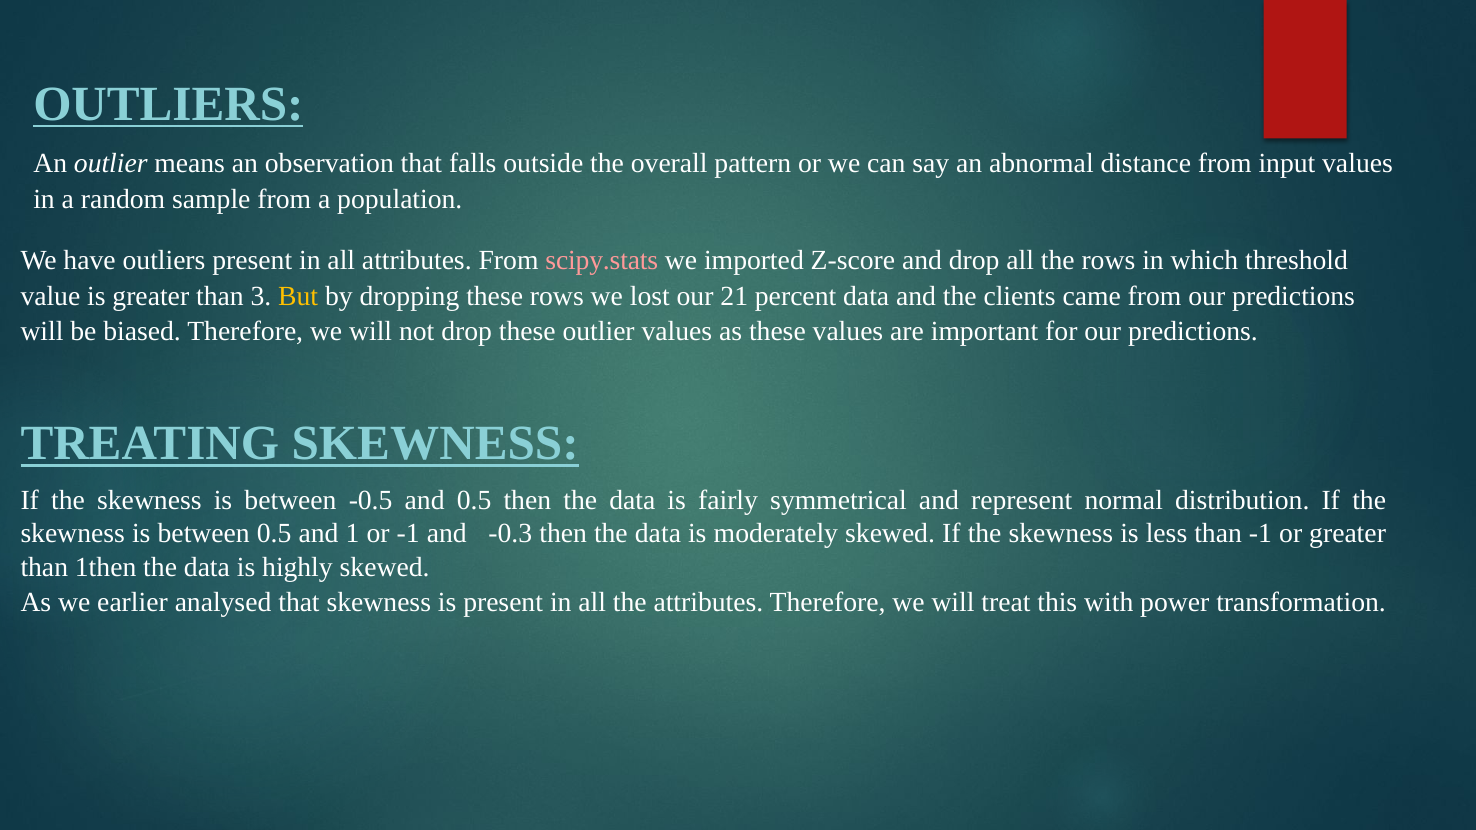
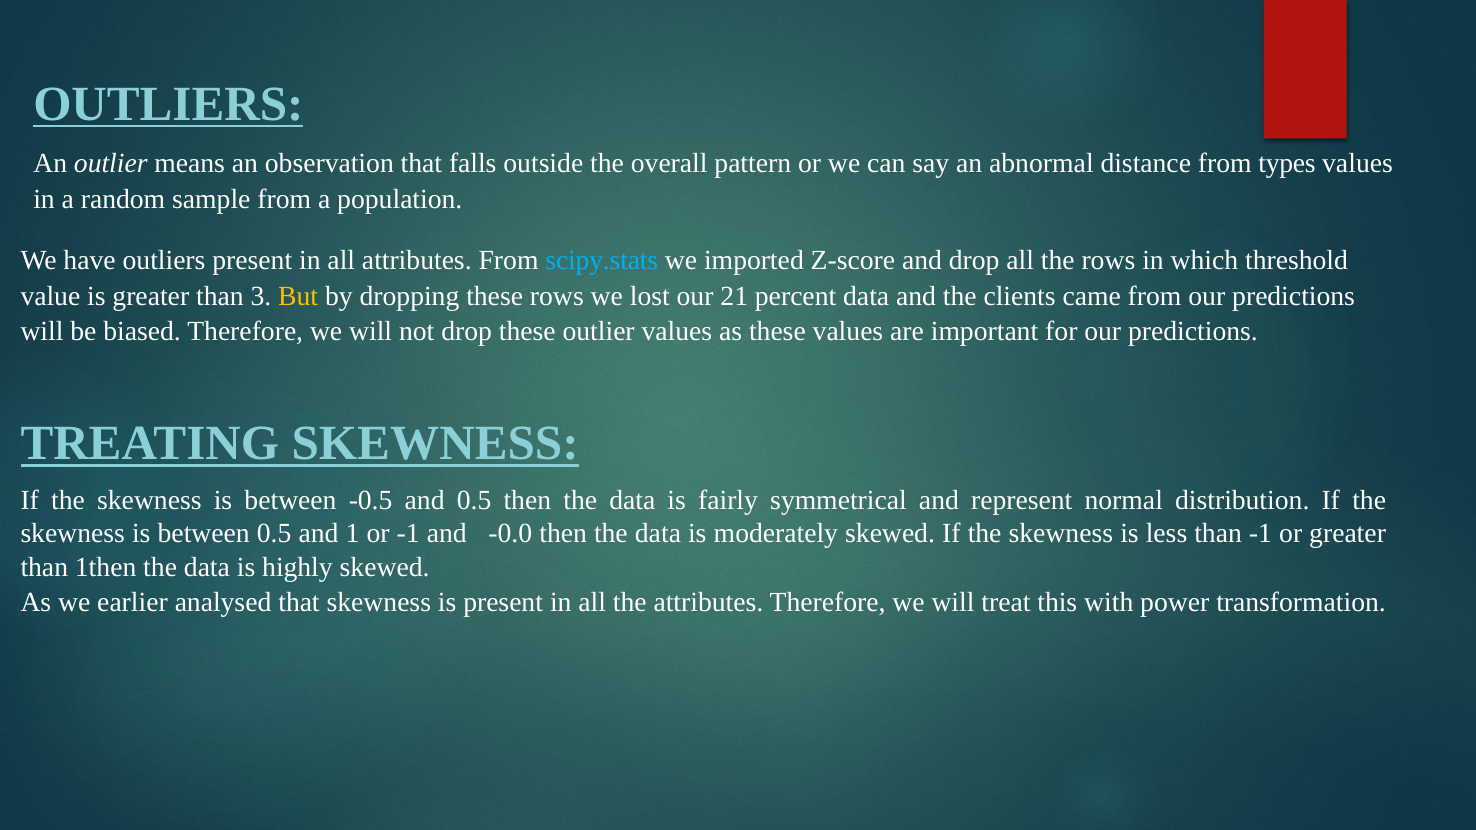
input: input -> types
scipy.stats colour: pink -> light blue
-0.3: -0.3 -> -0.0
